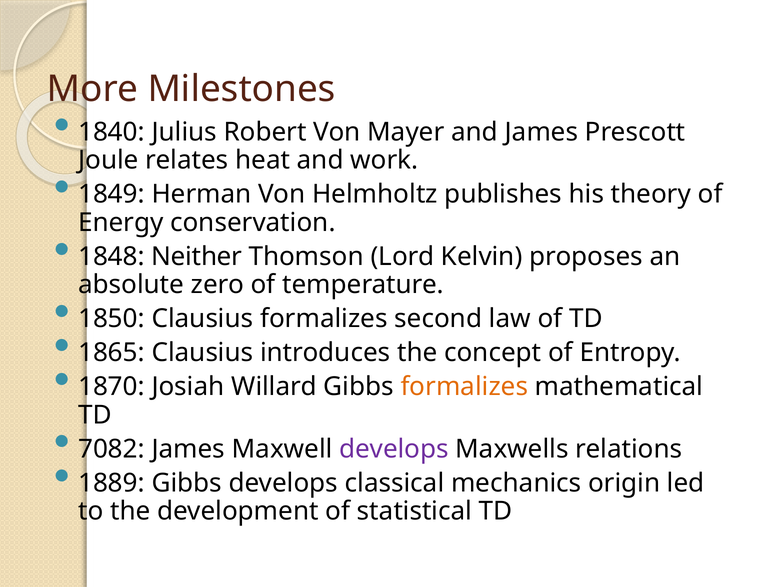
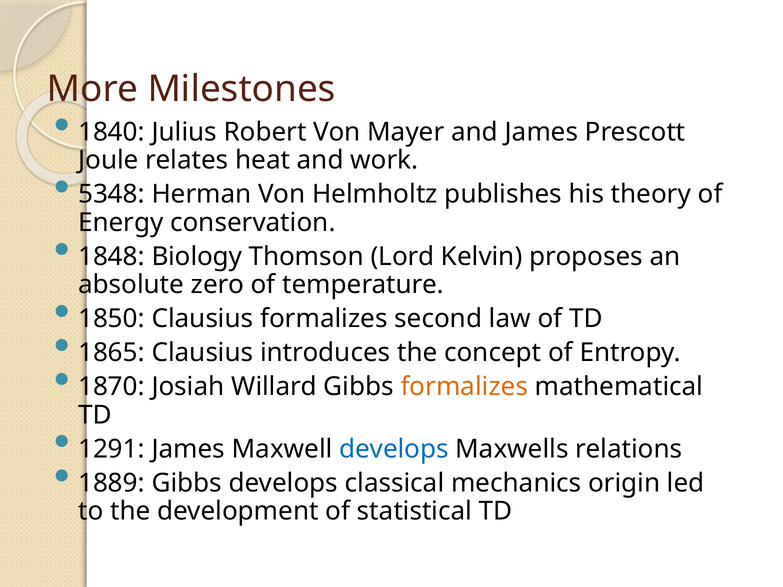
1849: 1849 -> 5348
Neither: Neither -> Biology
7082: 7082 -> 1291
develops at (394, 449) colour: purple -> blue
